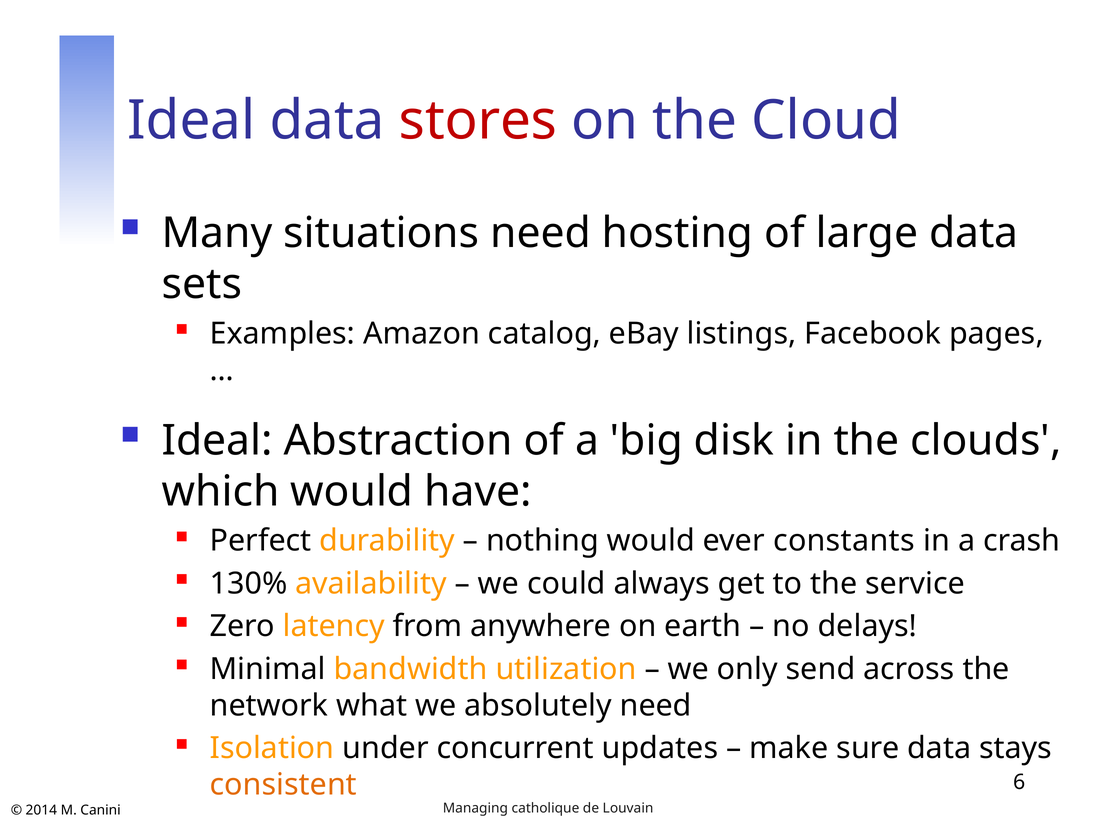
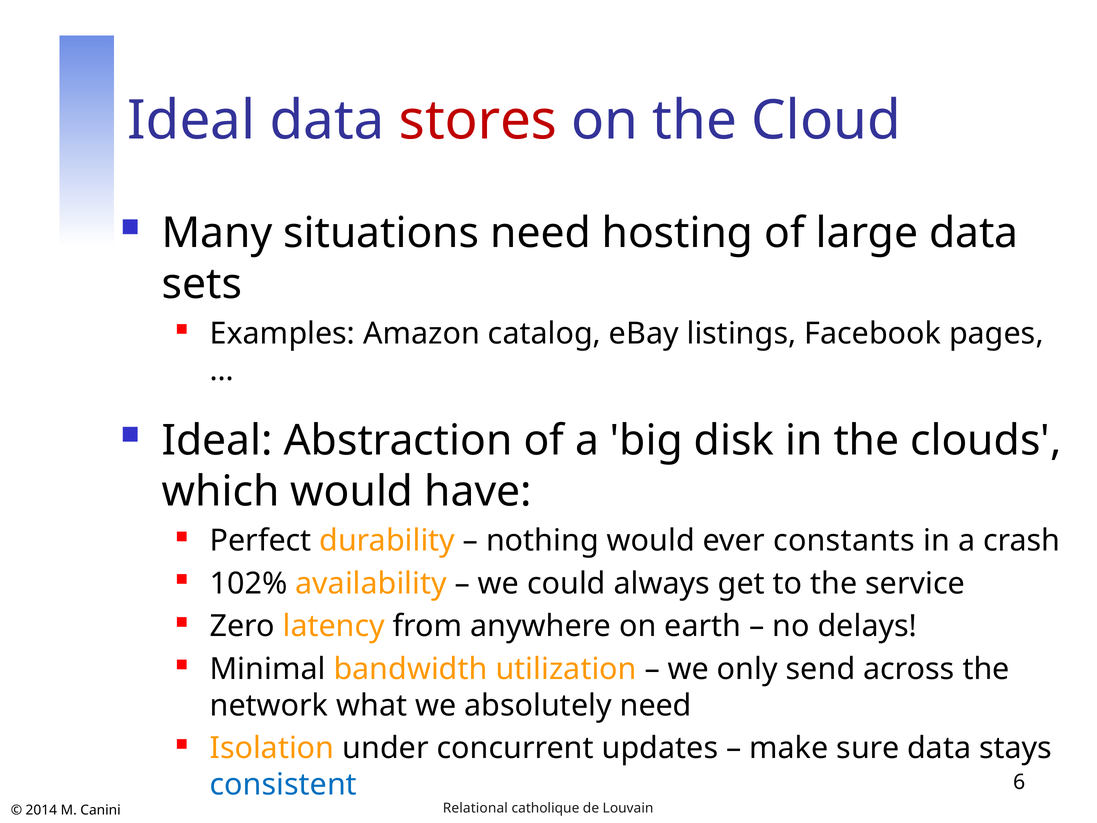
130%: 130% -> 102%
consistent colour: orange -> blue
Managing: Managing -> Relational
